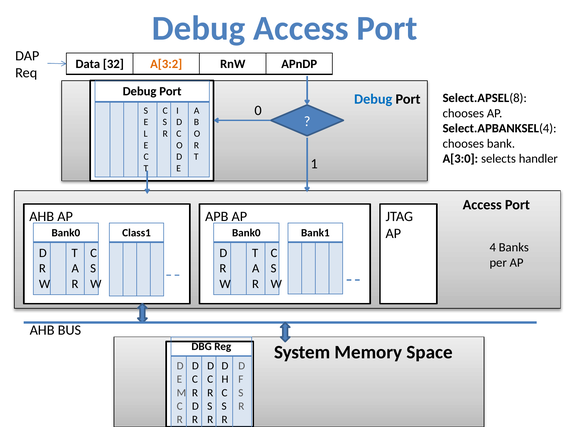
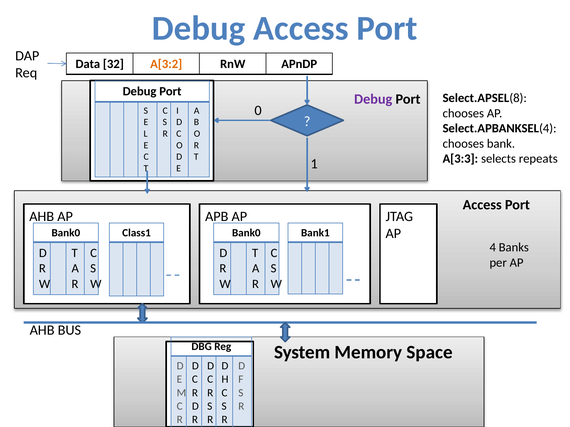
Debug at (373, 99) colour: blue -> purple
A[3:0: A[3:0 -> A[3:3
handler: handler -> repeats
